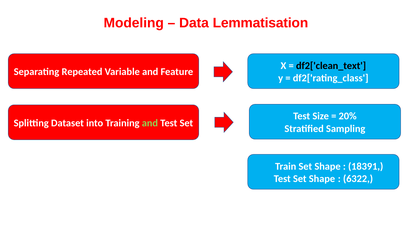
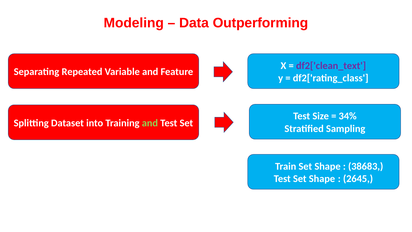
Lemmatisation: Lemmatisation -> Outperforming
df2['clean_text colour: black -> purple
20%: 20% -> 34%
18391: 18391 -> 38683
6322: 6322 -> 2645
